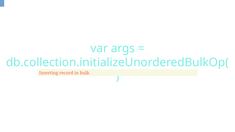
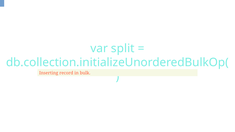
args: args -> split
